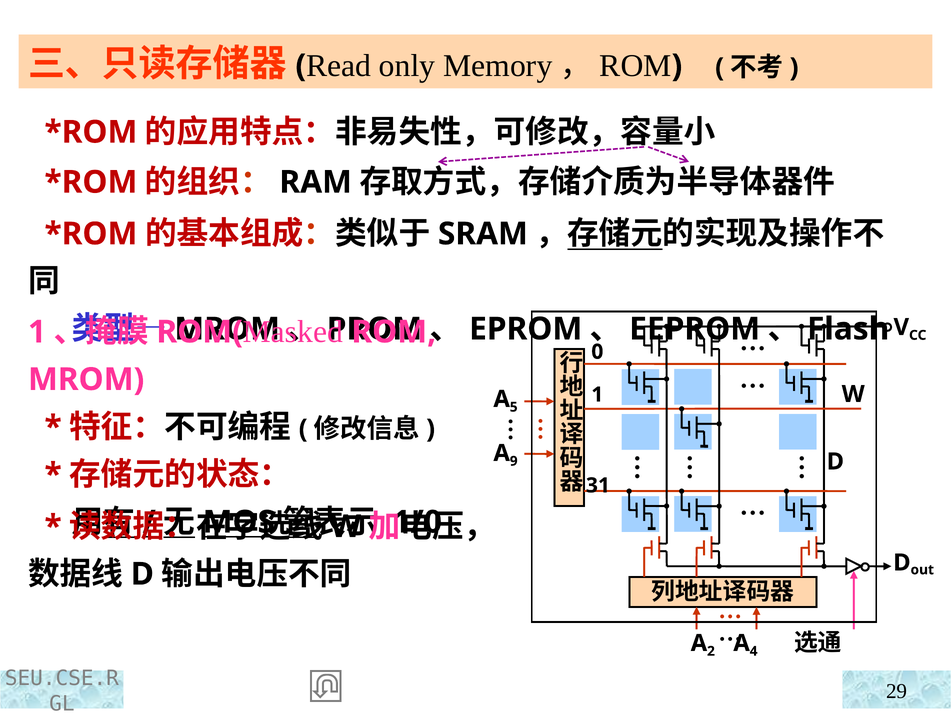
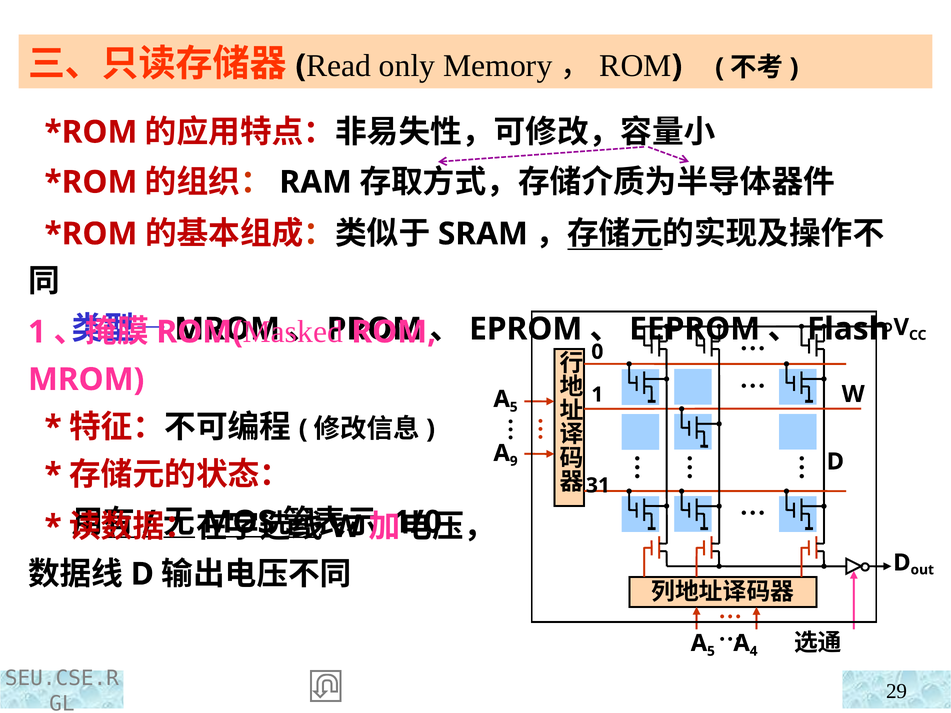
2 at (711, 651): 2 -> 5
